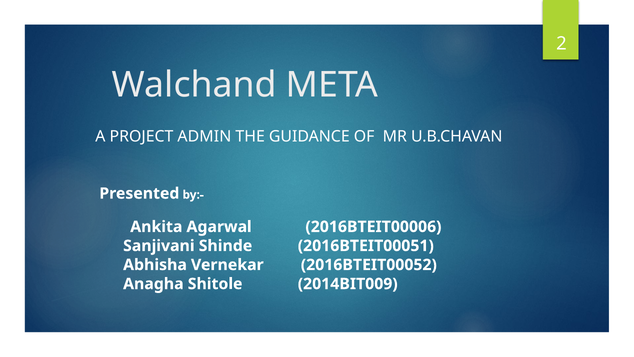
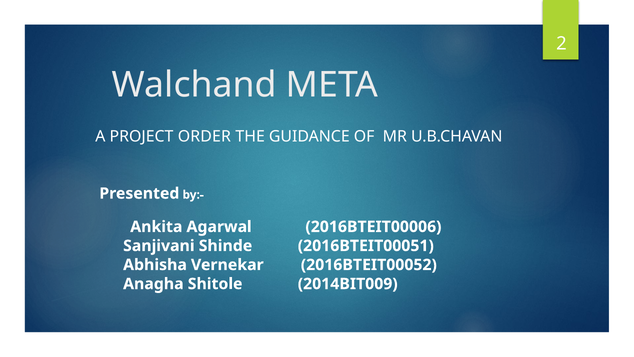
ADMIN: ADMIN -> ORDER
